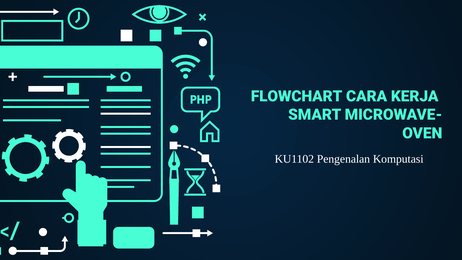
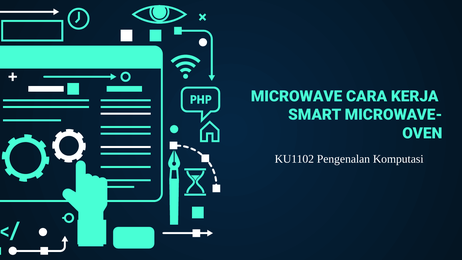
FLOWCHART: FLOWCHART -> MICROWAVE
